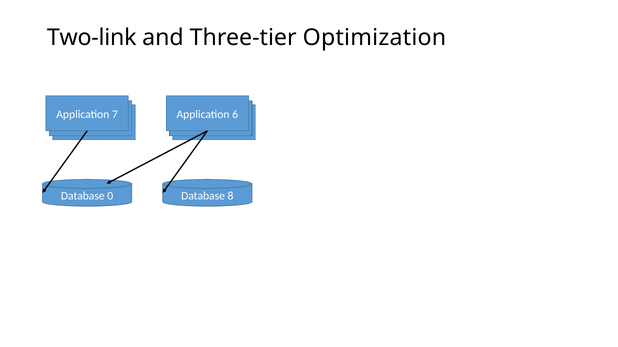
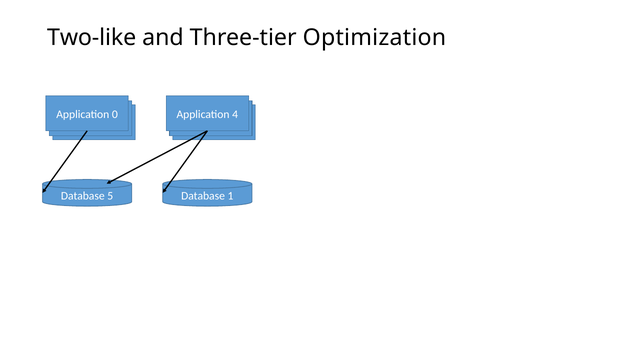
Two-link: Two-link -> Two-like
7: 7 -> 0
6: 6 -> 4
0: 0 -> 5
8: 8 -> 1
